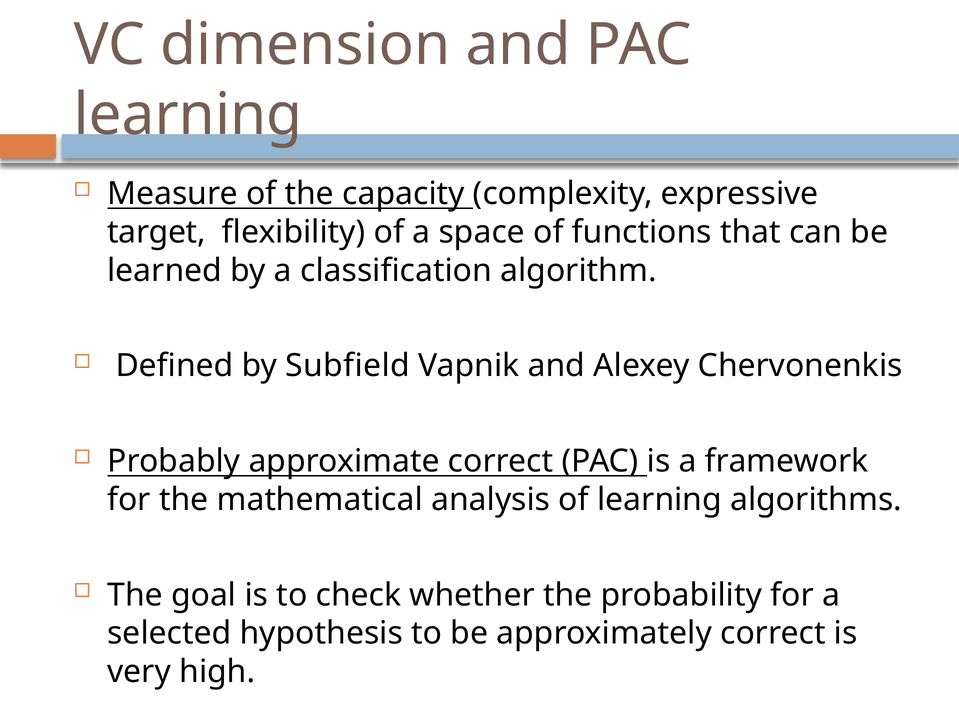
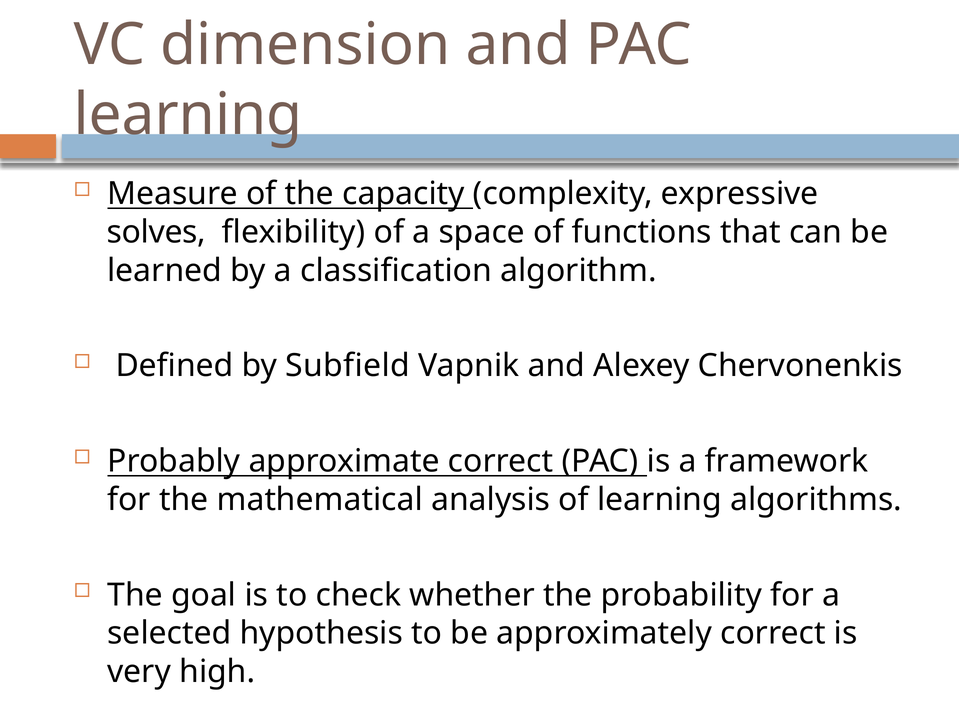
target: target -> solves
